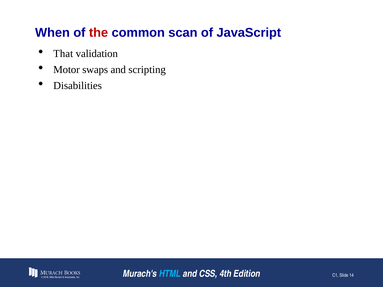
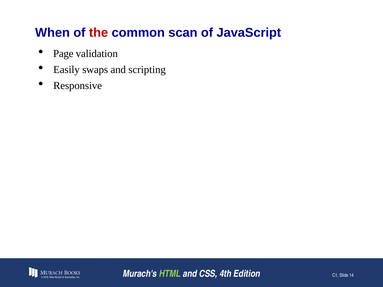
That: That -> Page
Motor: Motor -> Easily
Disabilities: Disabilities -> Responsive
HTML colour: light blue -> light green
